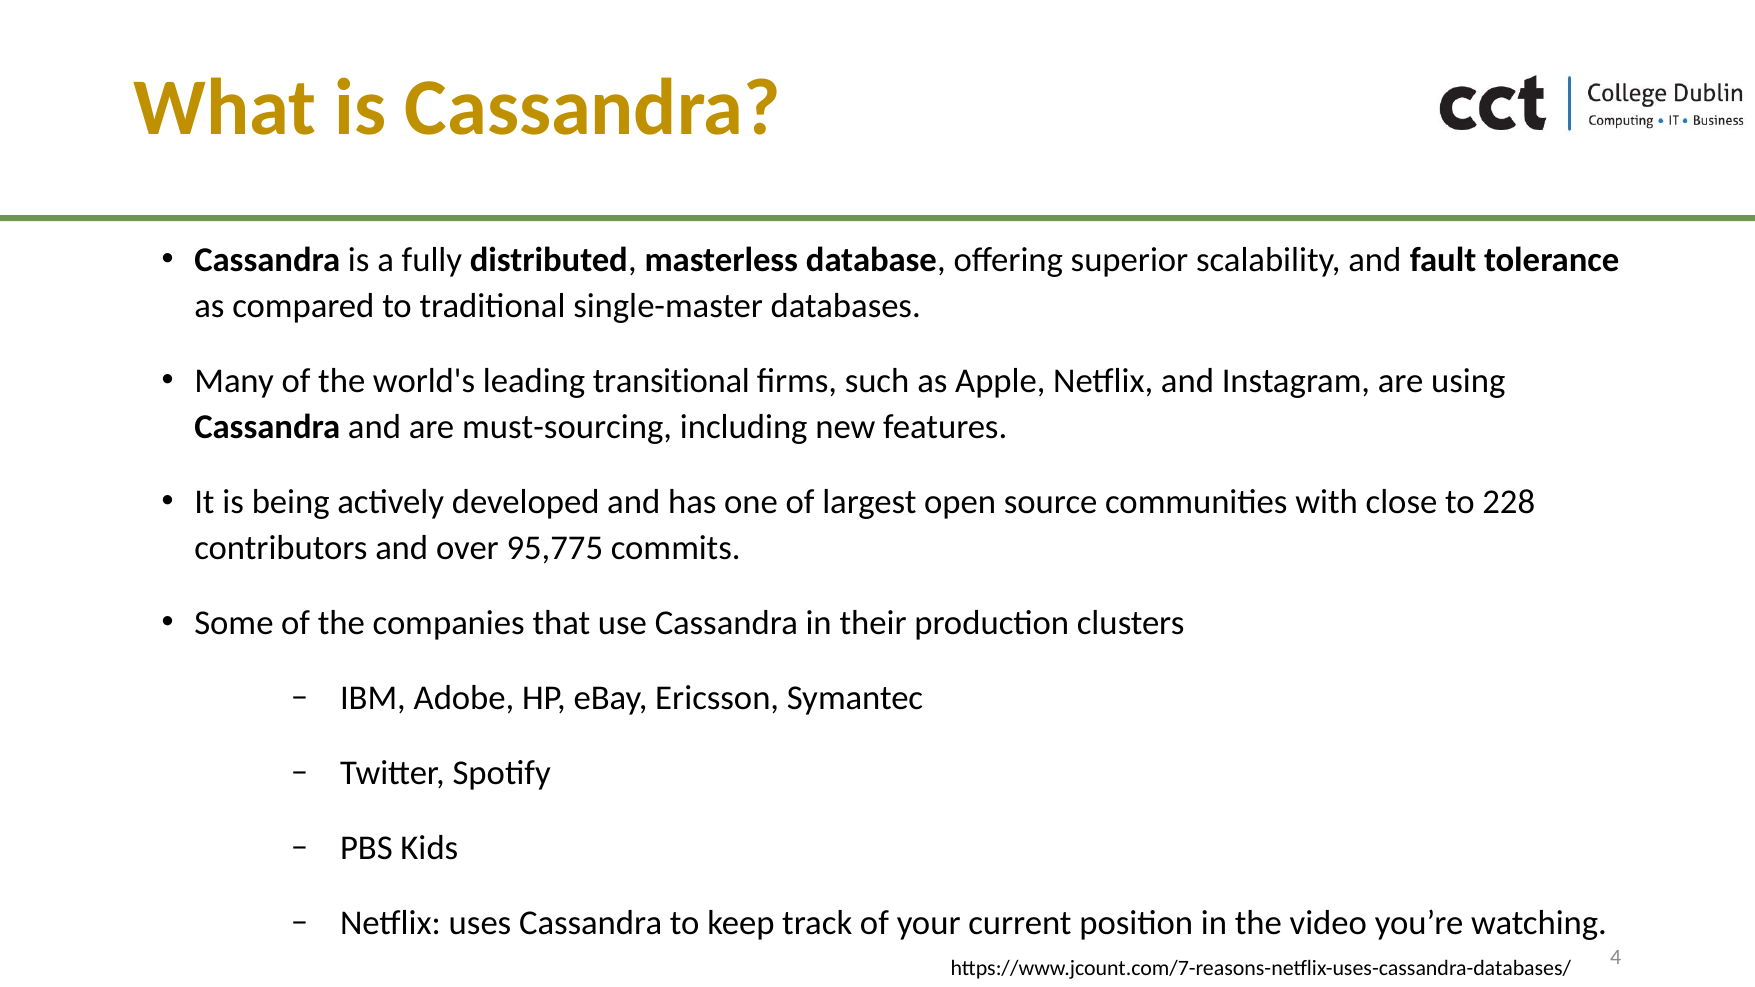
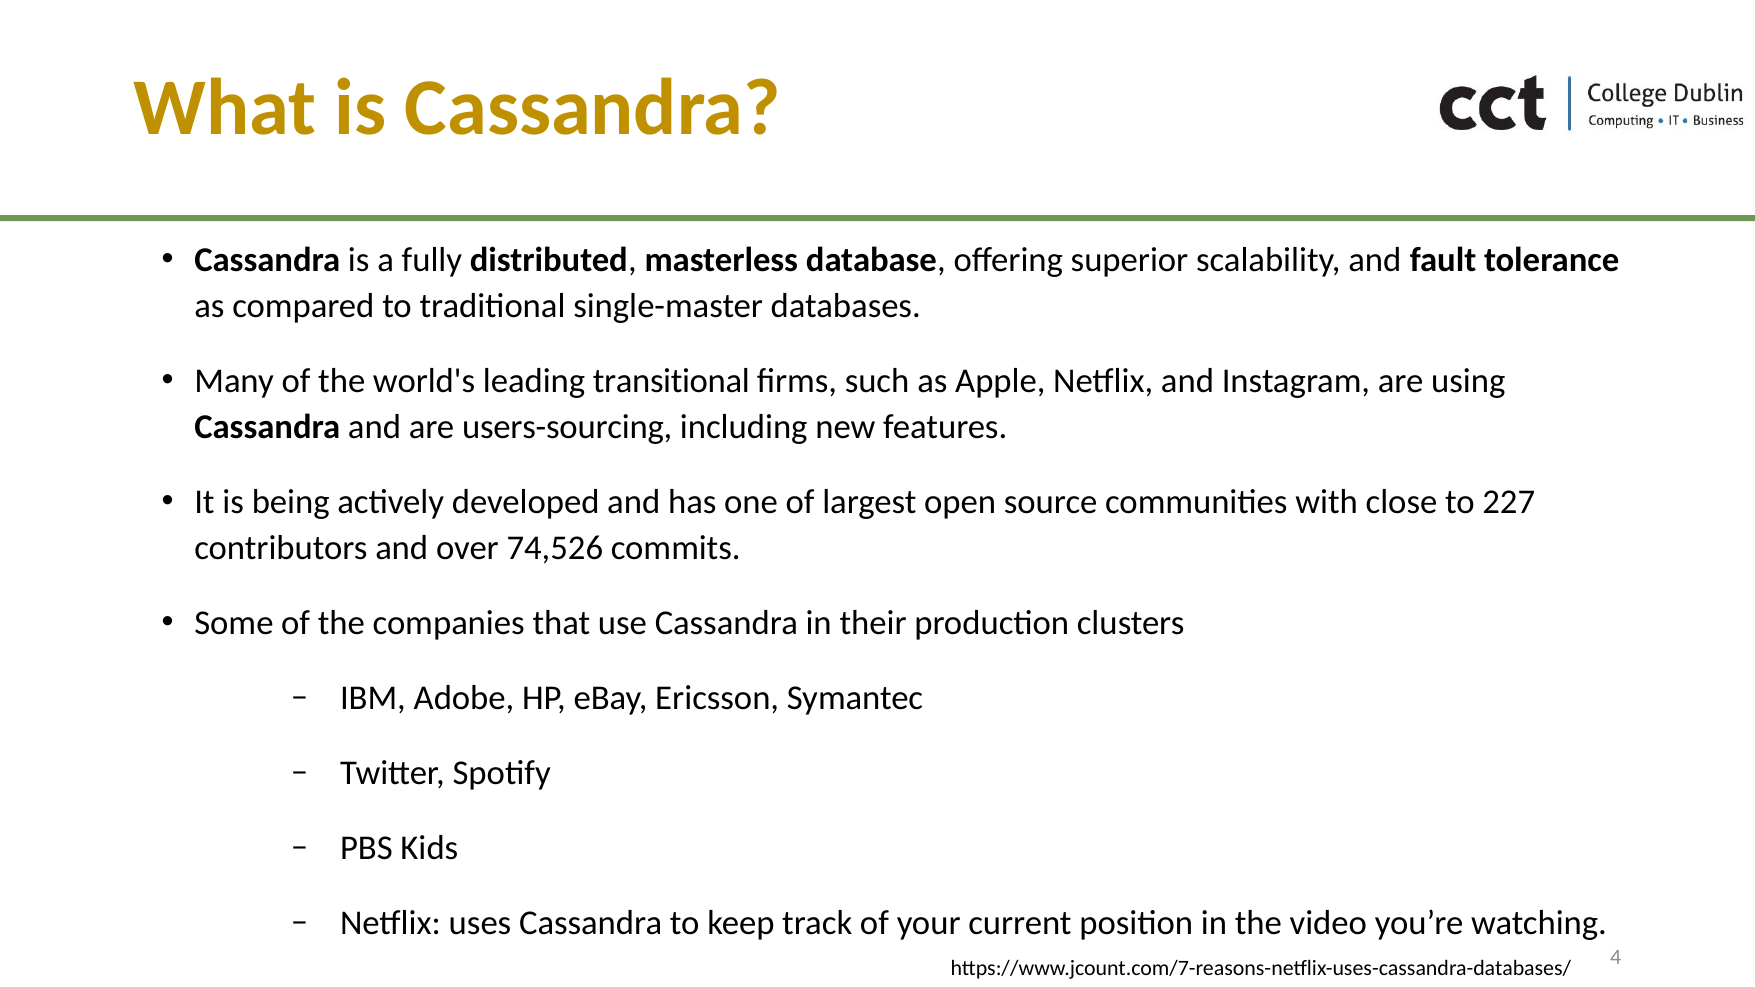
must-sourcing: must-sourcing -> users-sourcing
228: 228 -> 227
95,775: 95,775 -> 74,526
